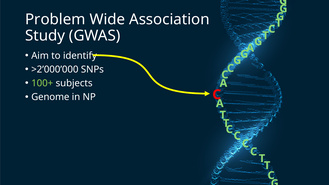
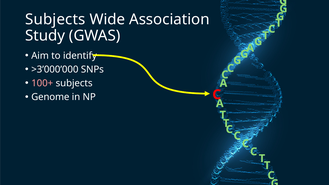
Problem at (55, 19): Problem -> Subjects
>2’000’000: >2’000’000 -> >3’000’000
100+ colour: light green -> pink
